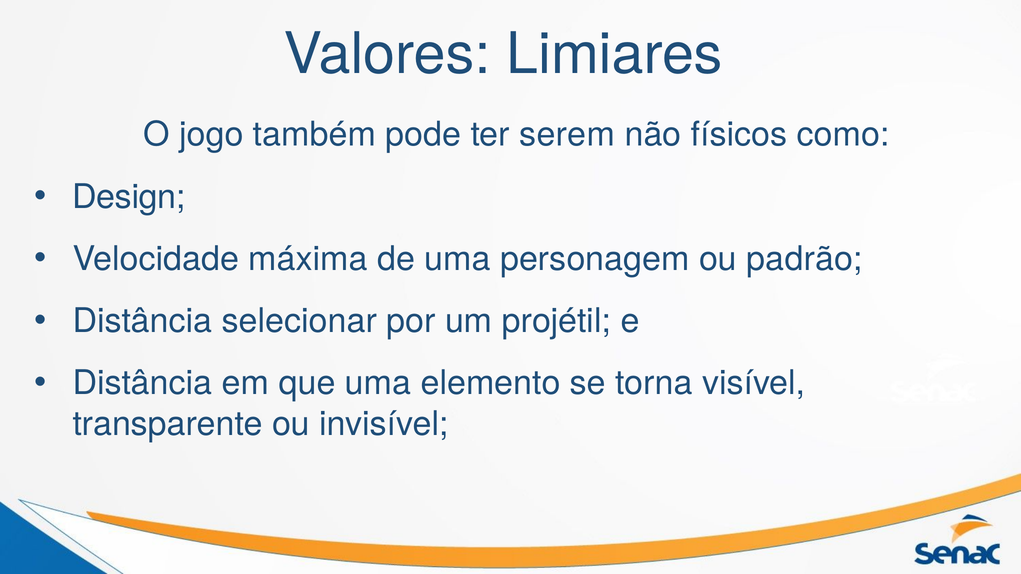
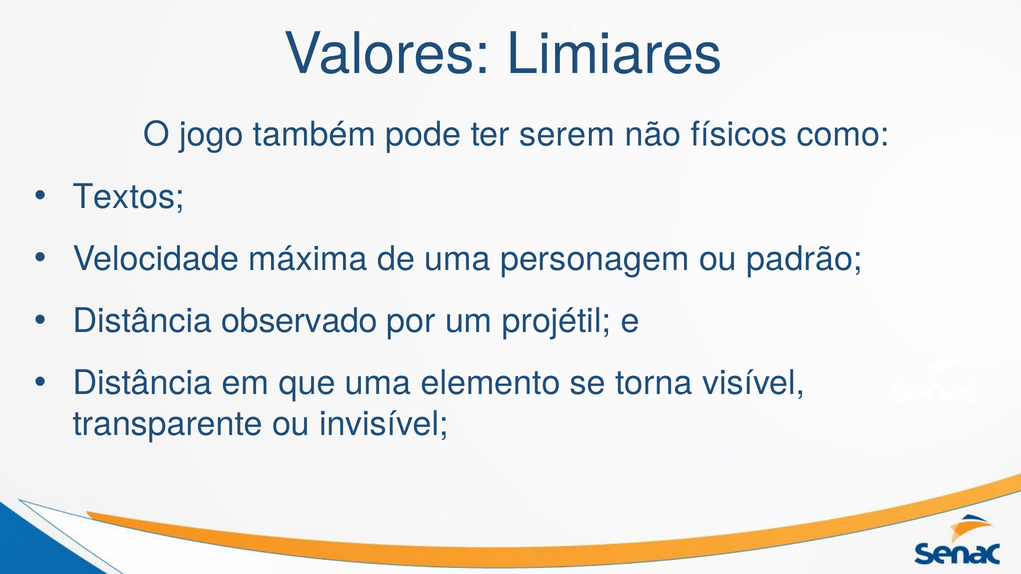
Design: Design -> Textos
selecionar: selecionar -> observado
